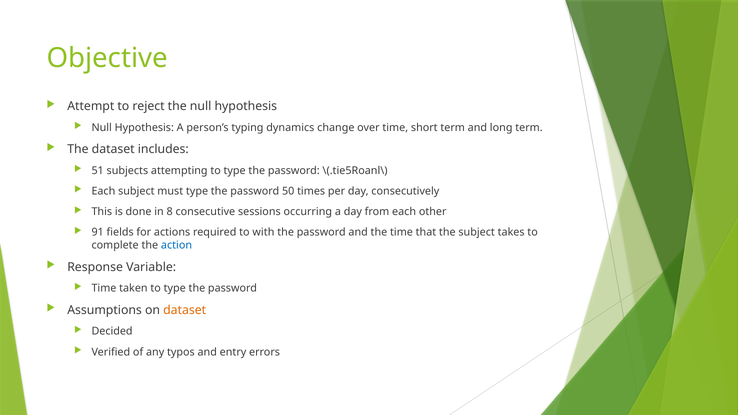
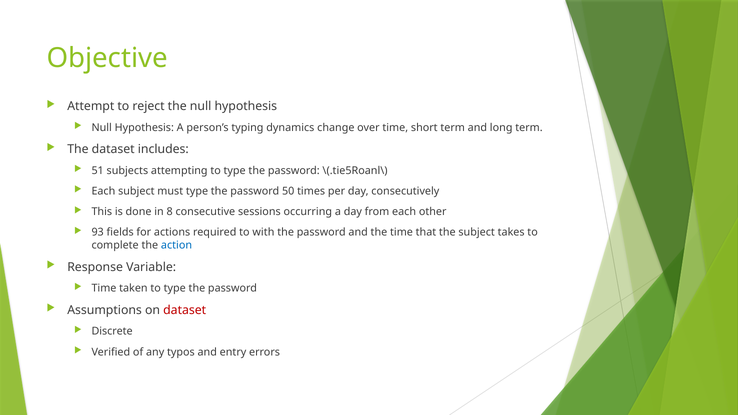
91: 91 -> 93
dataset at (185, 310) colour: orange -> red
Decided: Decided -> Discrete
